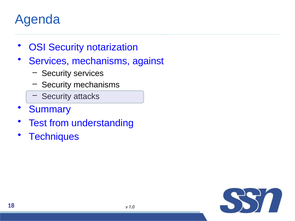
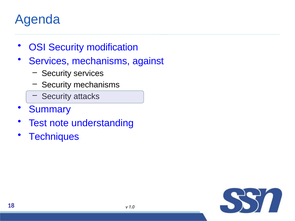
notarization: notarization -> modification
from: from -> note
